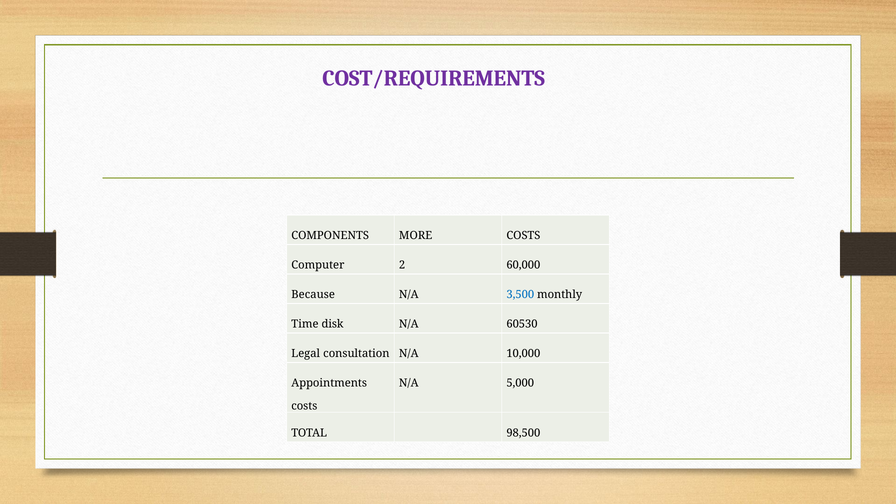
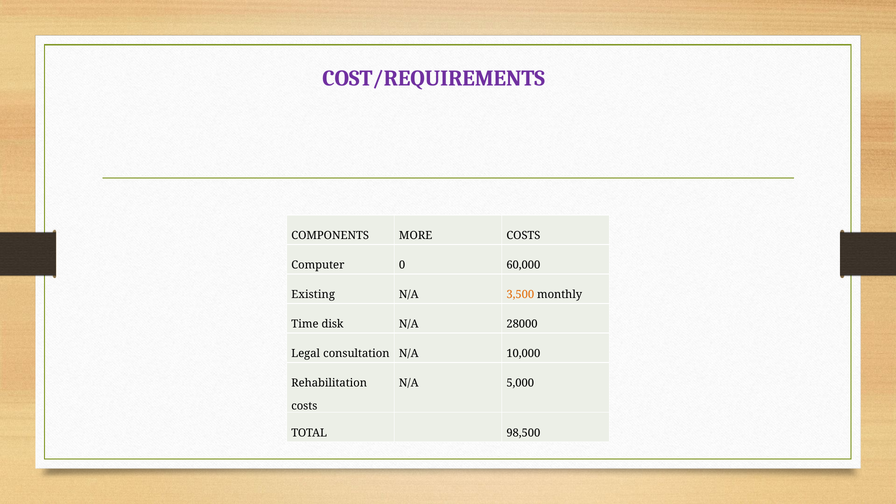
2: 2 -> 0
Because: Because -> Existing
3,500 colour: blue -> orange
60530: 60530 -> 28000
Appointments: Appointments -> Rehabilitation
